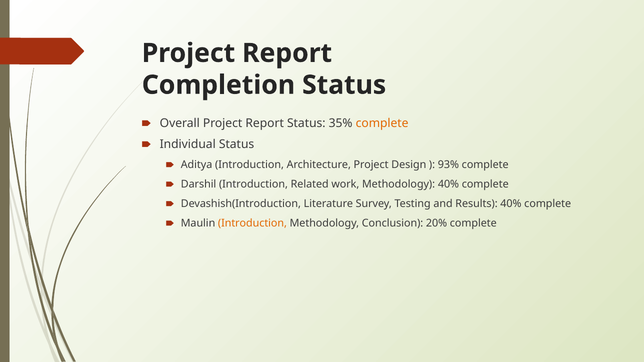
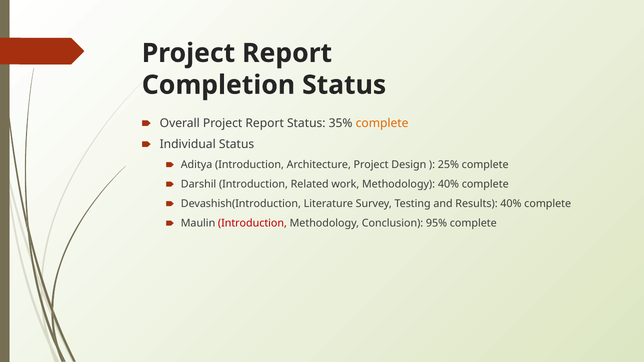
93%: 93% -> 25%
Introduction at (252, 223) colour: orange -> red
20%: 20% -> 95%
